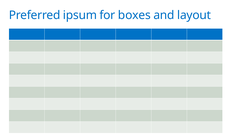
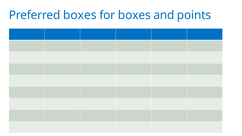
Preferred ipsum: ipsum -> boxes
layout: layout -> points
